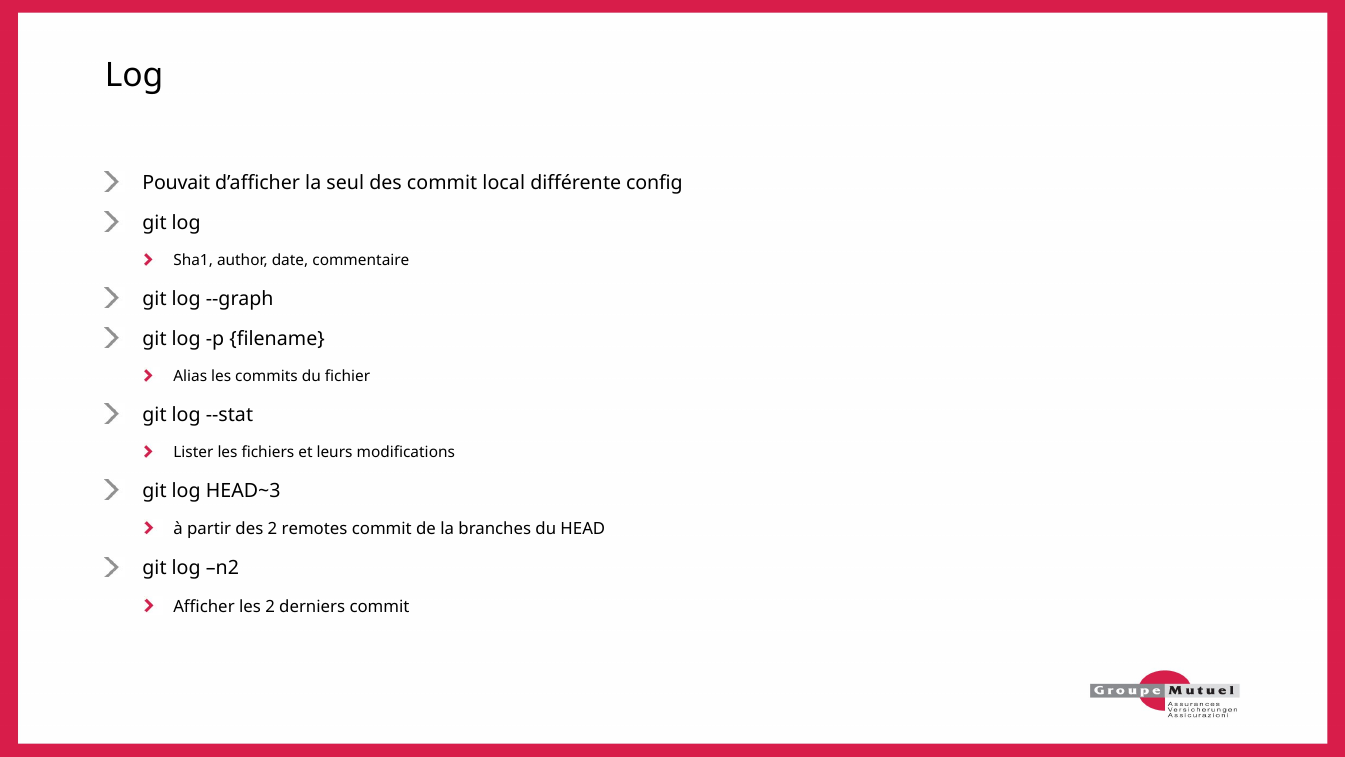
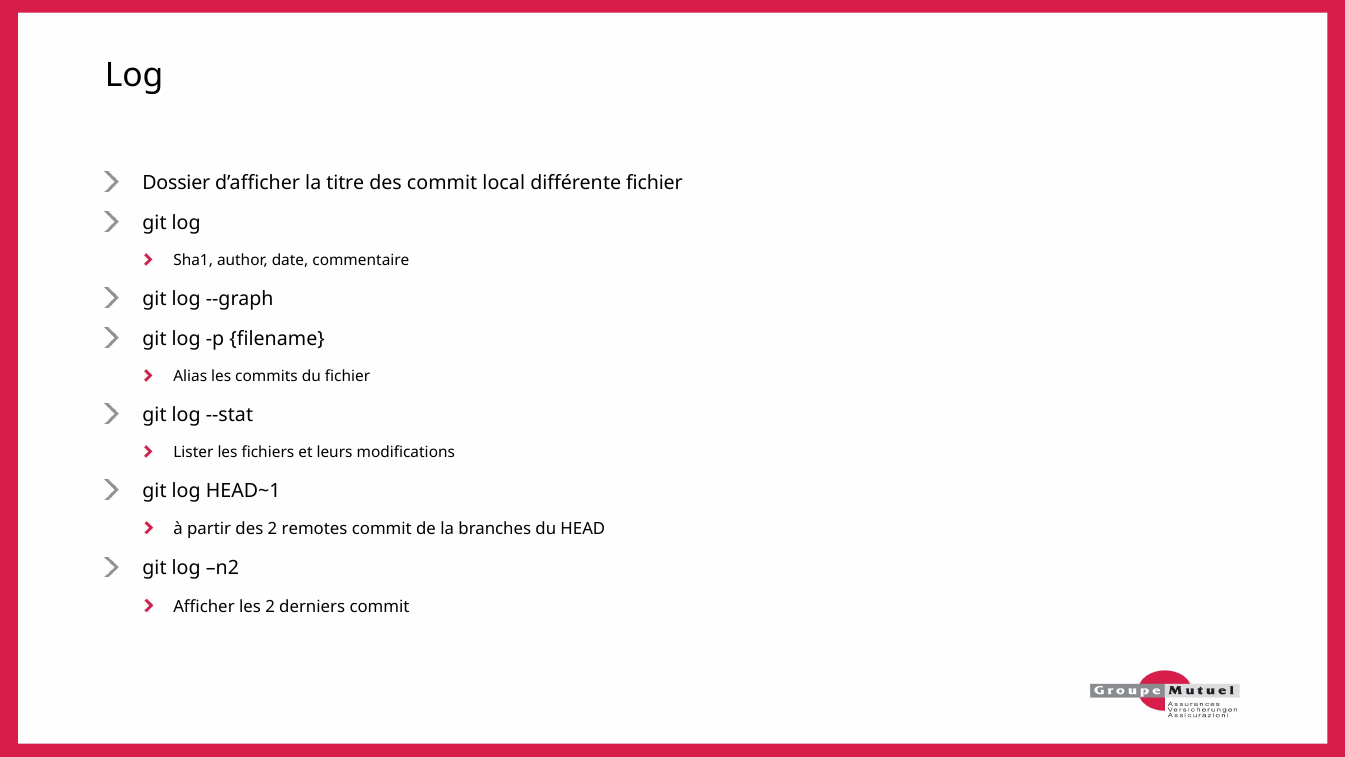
Pouvait: Pouvait -> Dossier
seul: seul -> titre
différente config: config -> fichier
HEAD~3: HEAD~3 -> HEAD~1
